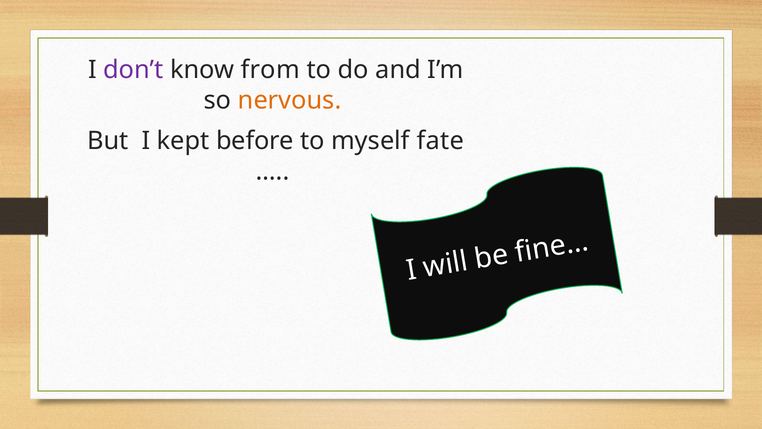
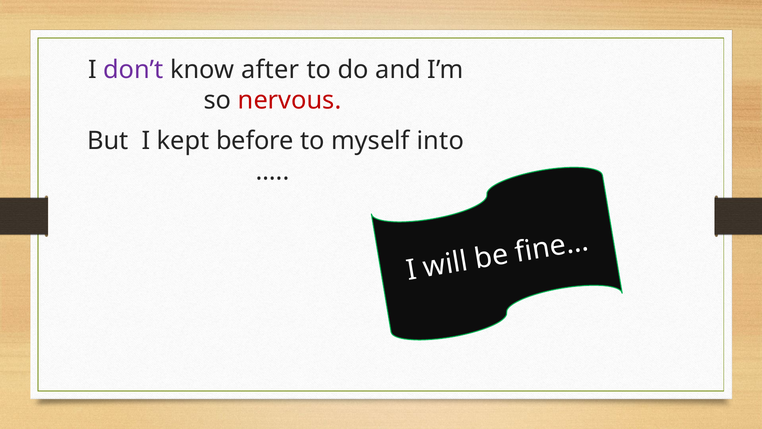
from: from -> after
nervous colour: orange -> red
fate: fate -> into
